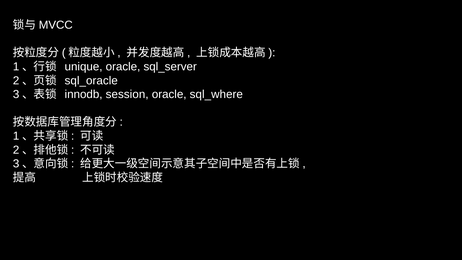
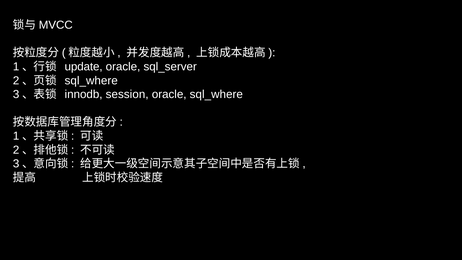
unique: unique -> update
sql_oracle at (91, 81): sql_oracle -> sql_where
